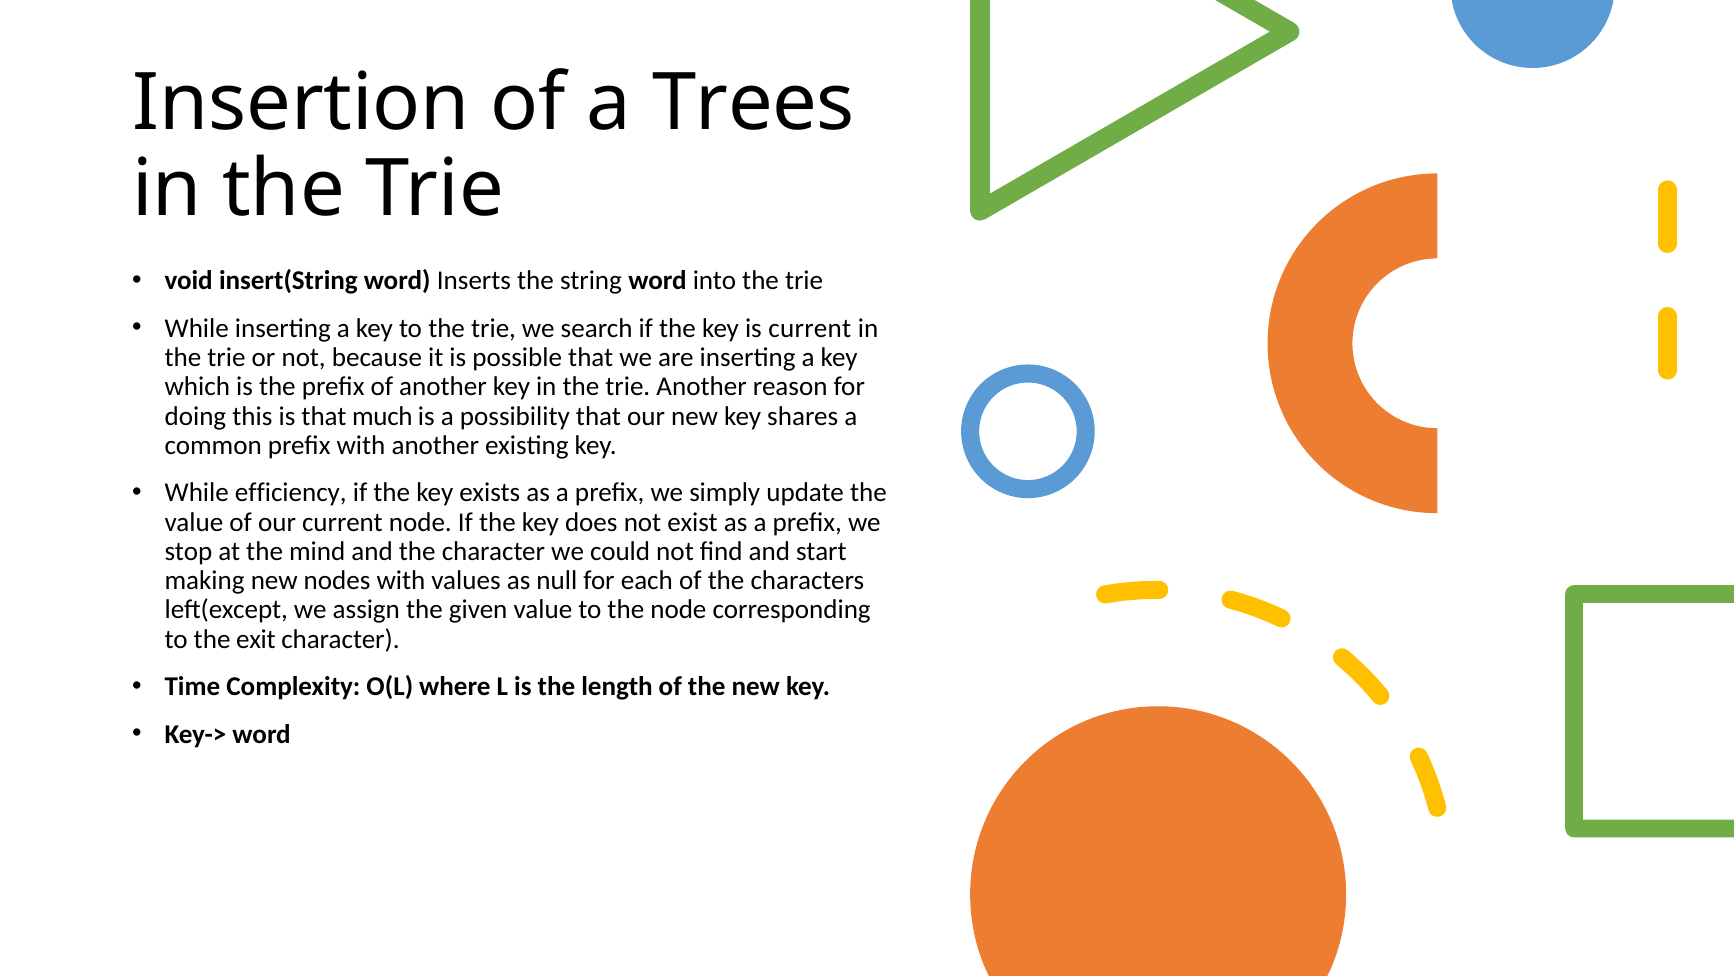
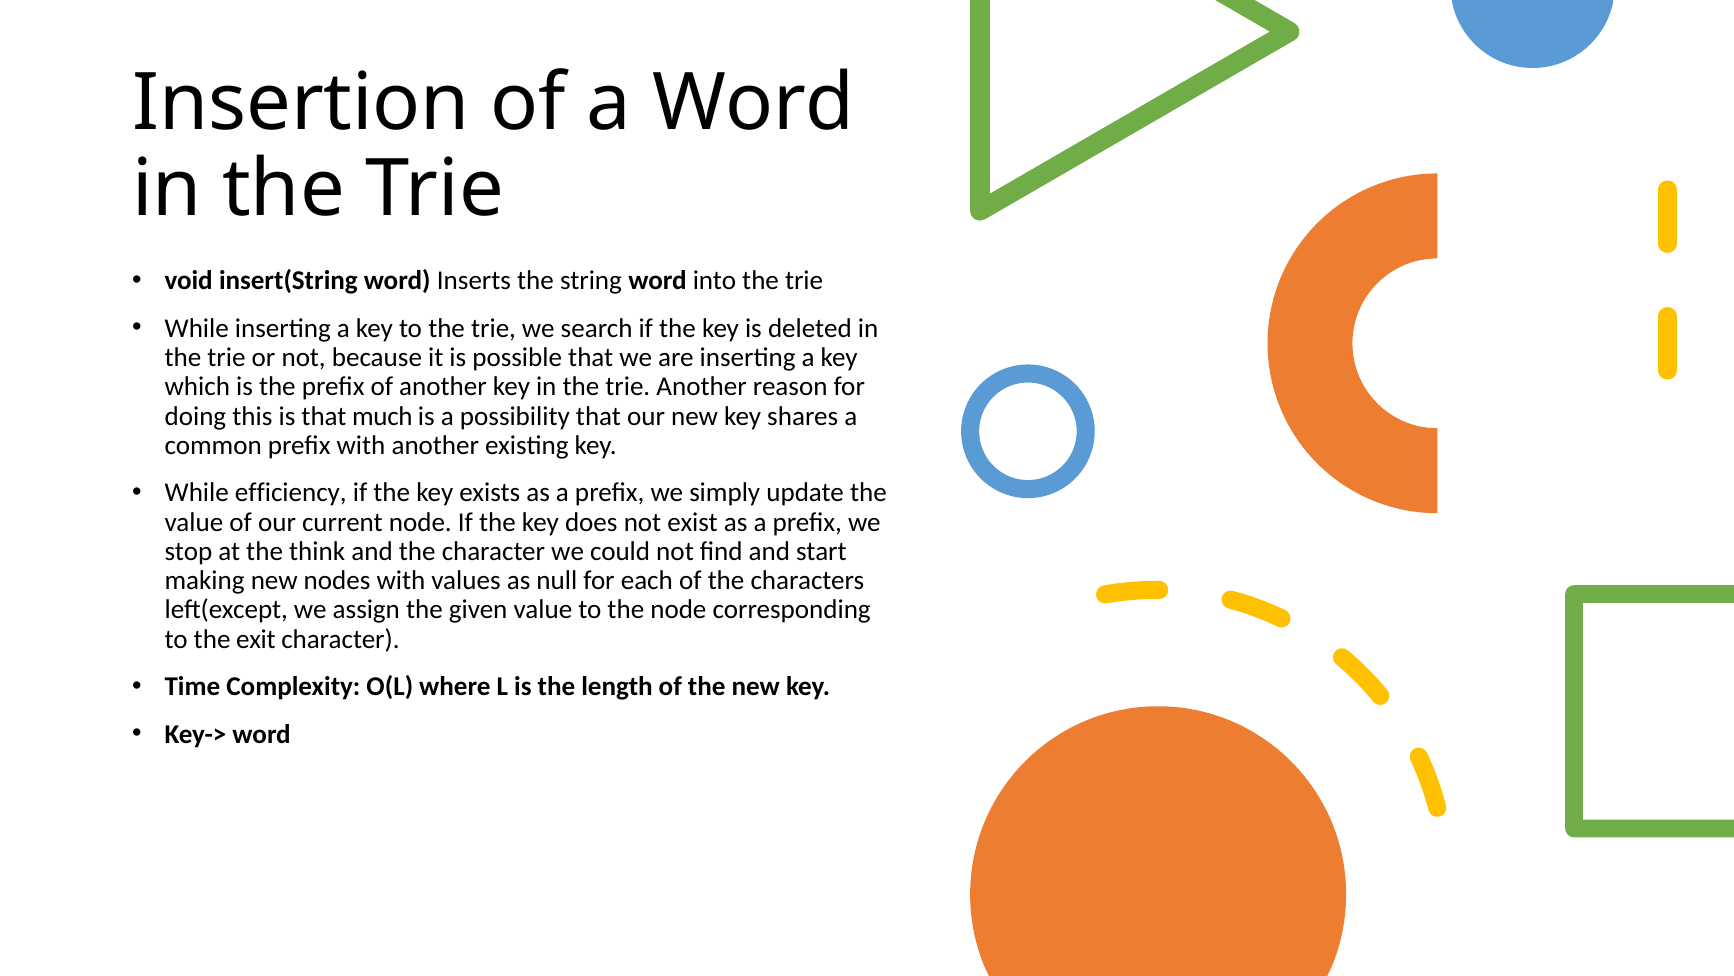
a Trees: Trees -> Word
is current: current -> deleted
mind: mind -> think
